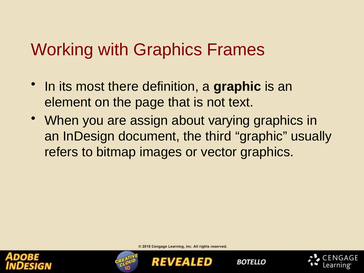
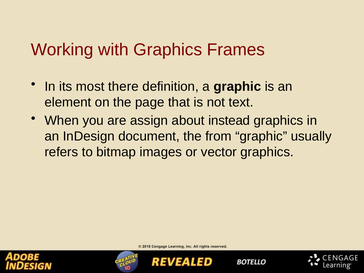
varying: varying -> instead
third: third -> from
